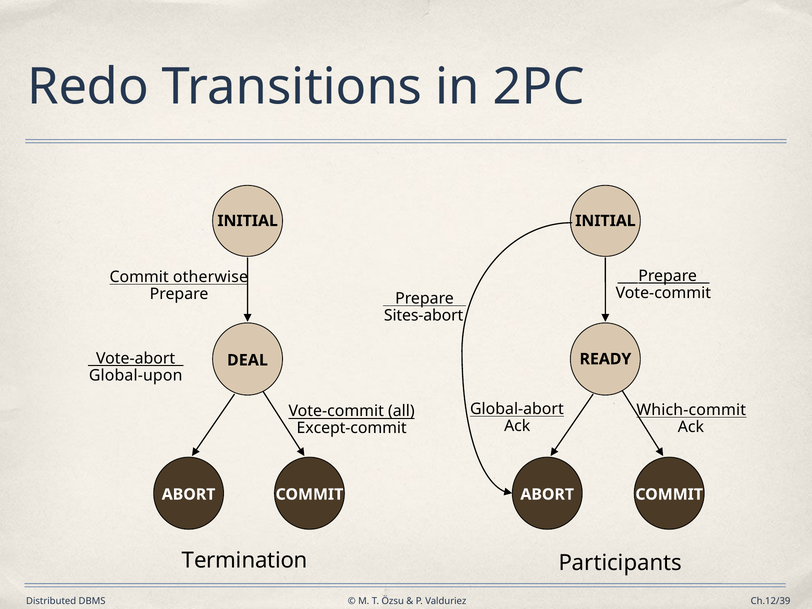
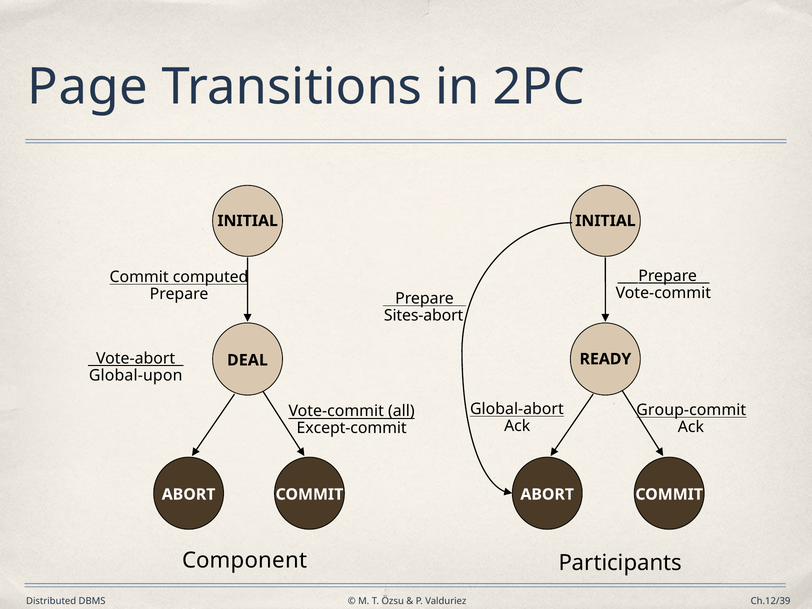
Redo: Redo -> Page
otherwise: otherwise -> computed
Which-commit: Which-commit -> Group-commit
Termination: Termination -> Component
